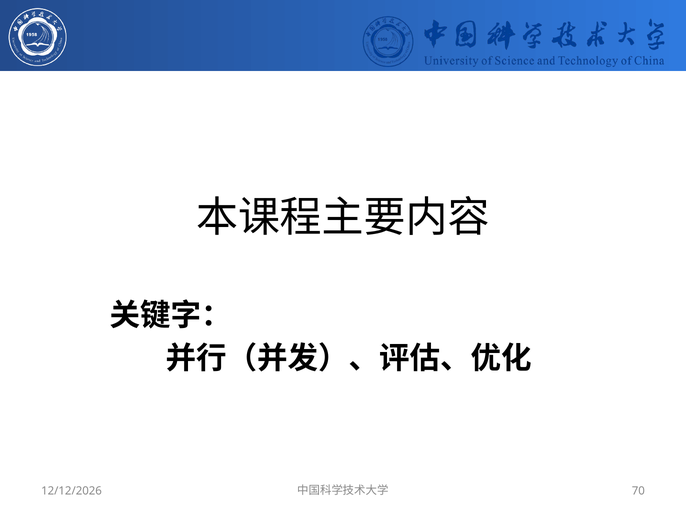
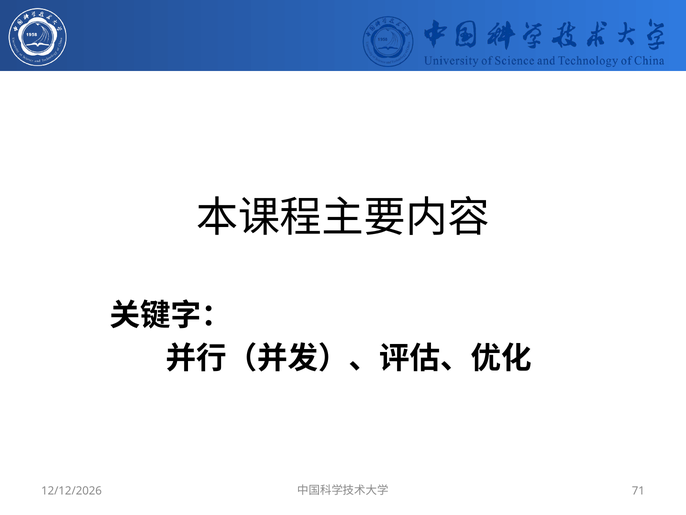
70: 70 -> 71
